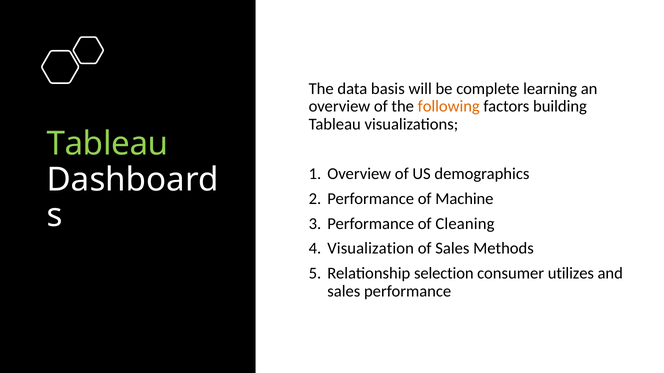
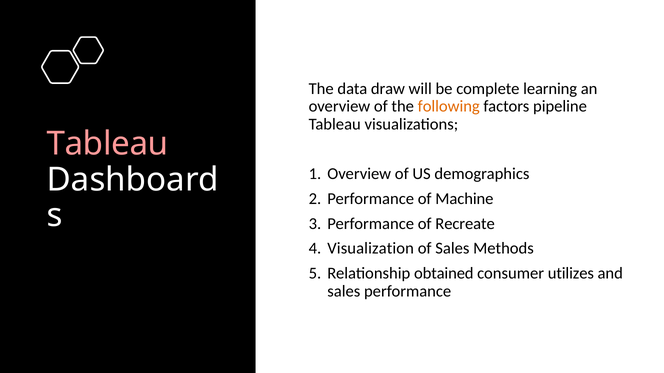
basis: basis -> draw
building: building -> pipeline
Tableau at (108, 144) colour: light green -> pink
Cleaning: Cleaning -> Recreate
selection: selection -> obtained
